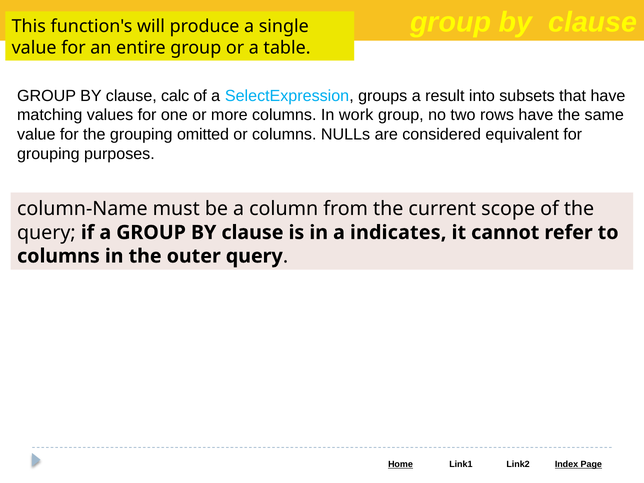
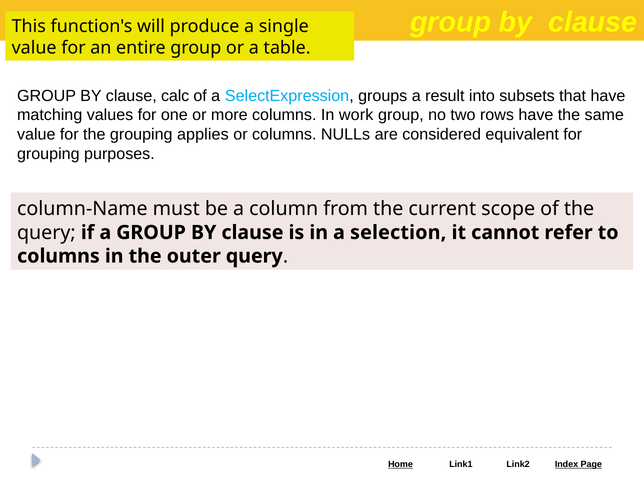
omitted: omitted -> applies
indicates: indicates -> selection
